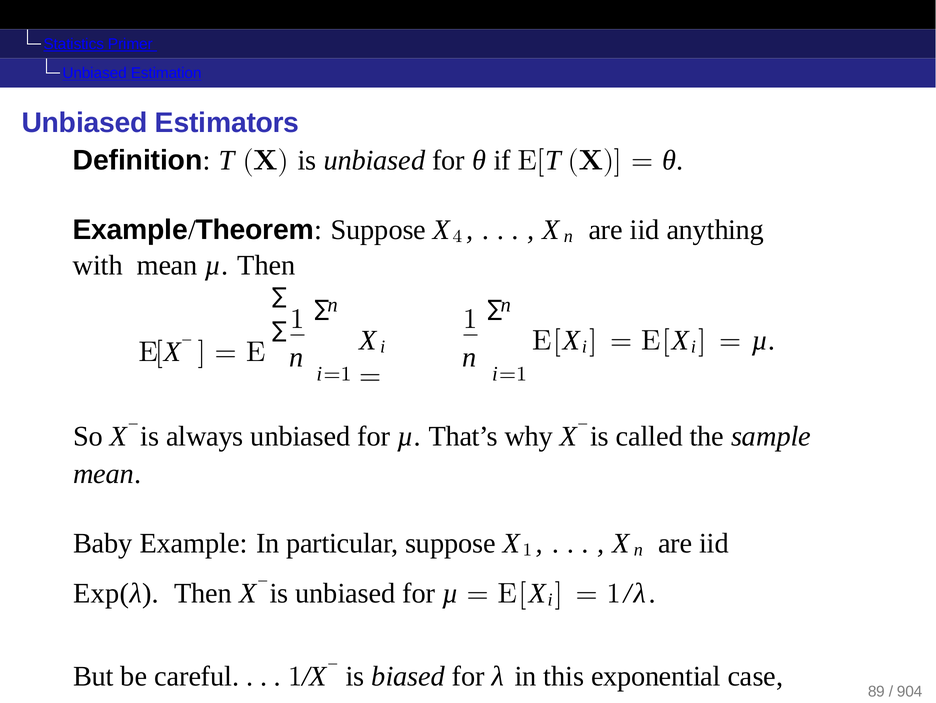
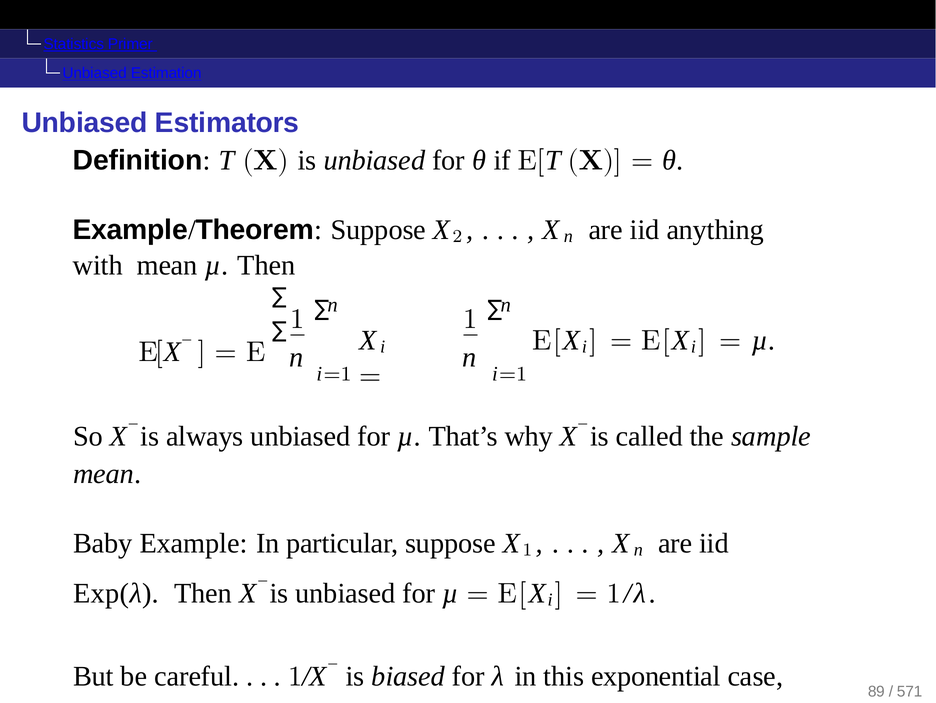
4: 4 -> 2
904: 904 -> 571
